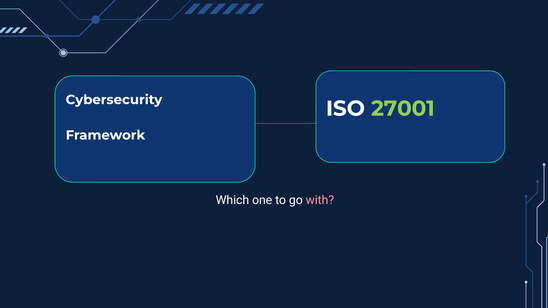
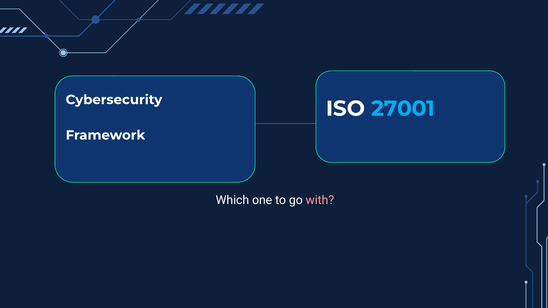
27001 colour: light green -> light blue
